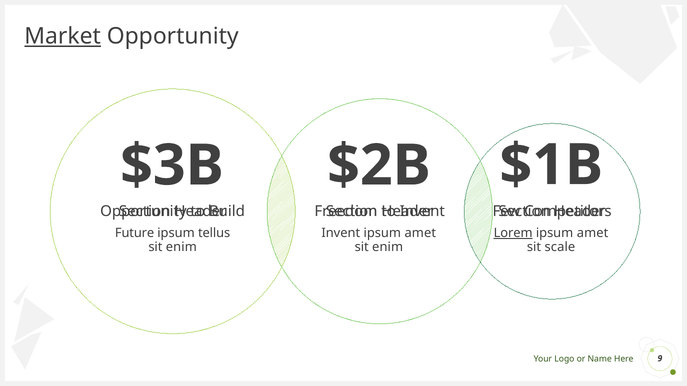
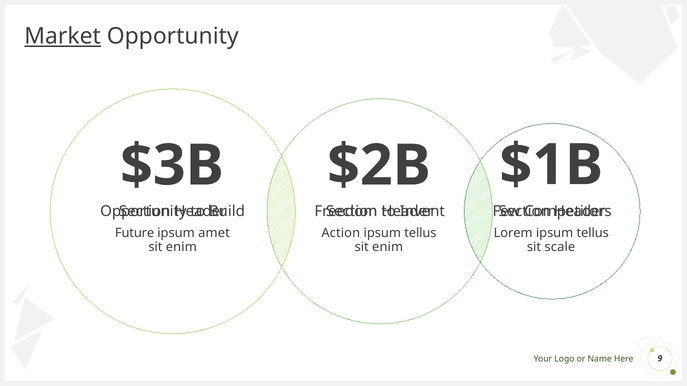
tellus: tellus -> amet
Invent at (341, 233): Invent -> Action
amet at (420, 233): amet -> tellus
Lorem underline: present -> none
amet at (593, 233): amet -> tellus
